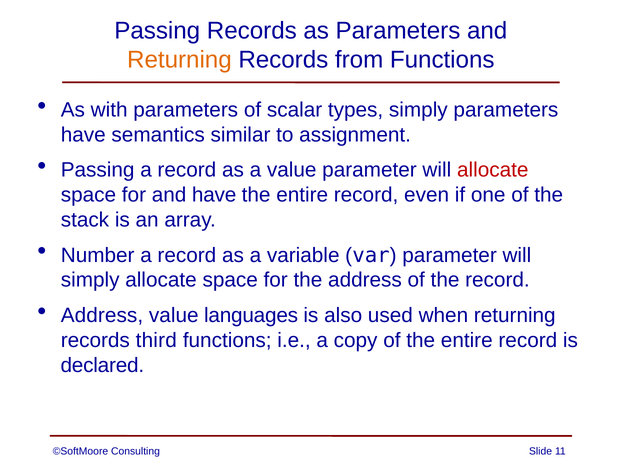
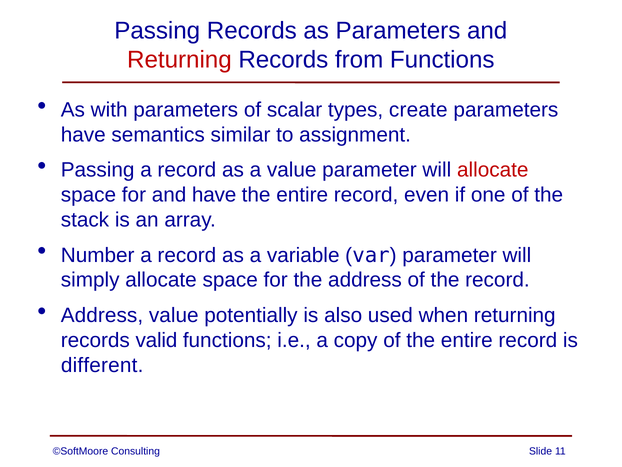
Returning at (179, 60) colour: orange -> red
types simply: simply -> create
languages: languages -> potentially
third: third -> valid
declared: declared -> different
